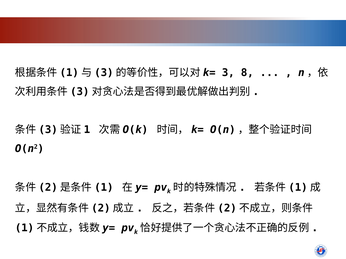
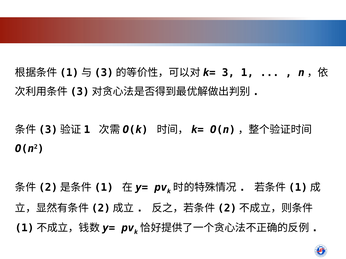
8: 8 -> 1
